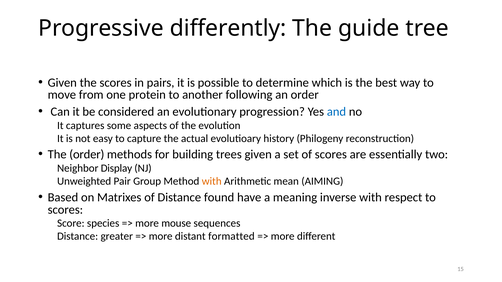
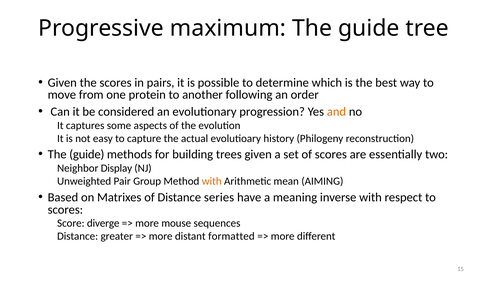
differently: differently -> maximum
and colour: blue -> orange
order at (87, 155): order -> guide
found: found -> series
species: species -> diverge
